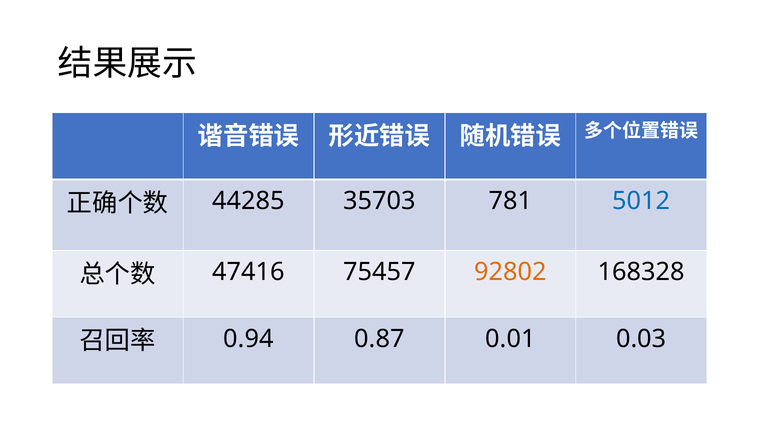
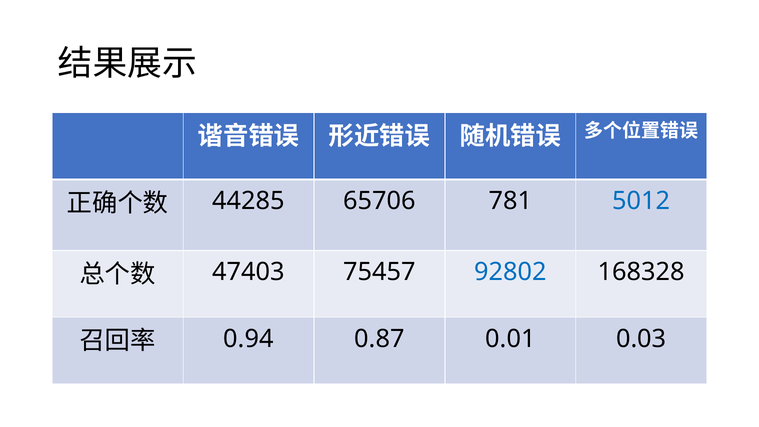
35703: 35703 -> 65706
47416: 47416 -> 47403
92802 colour: orange -> blue
